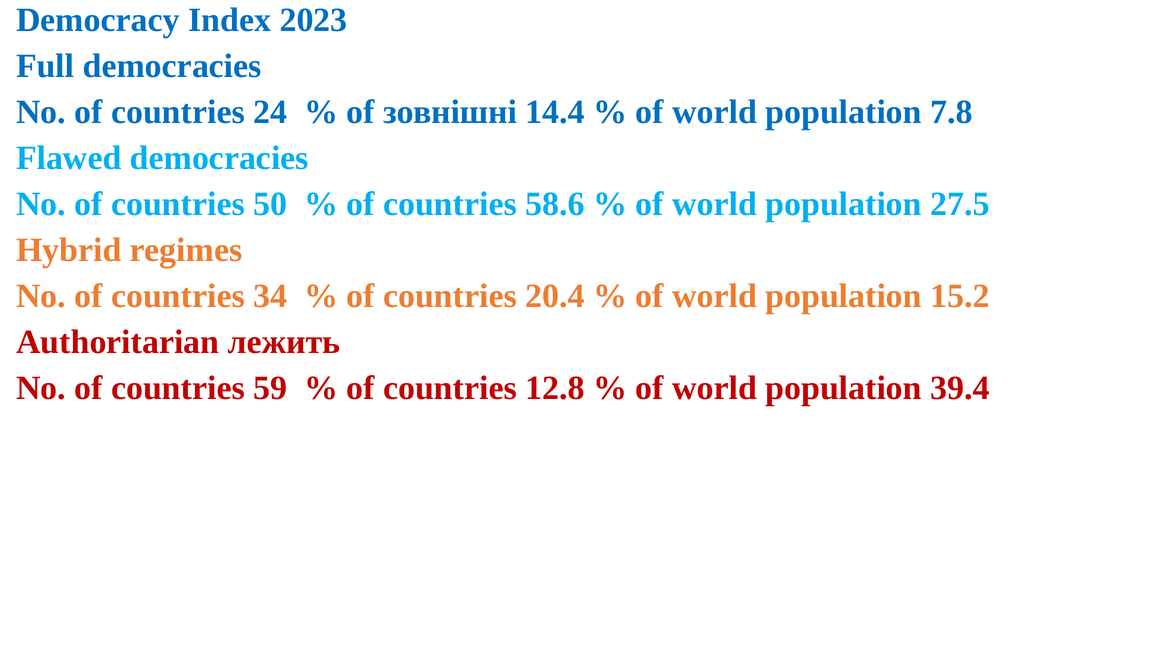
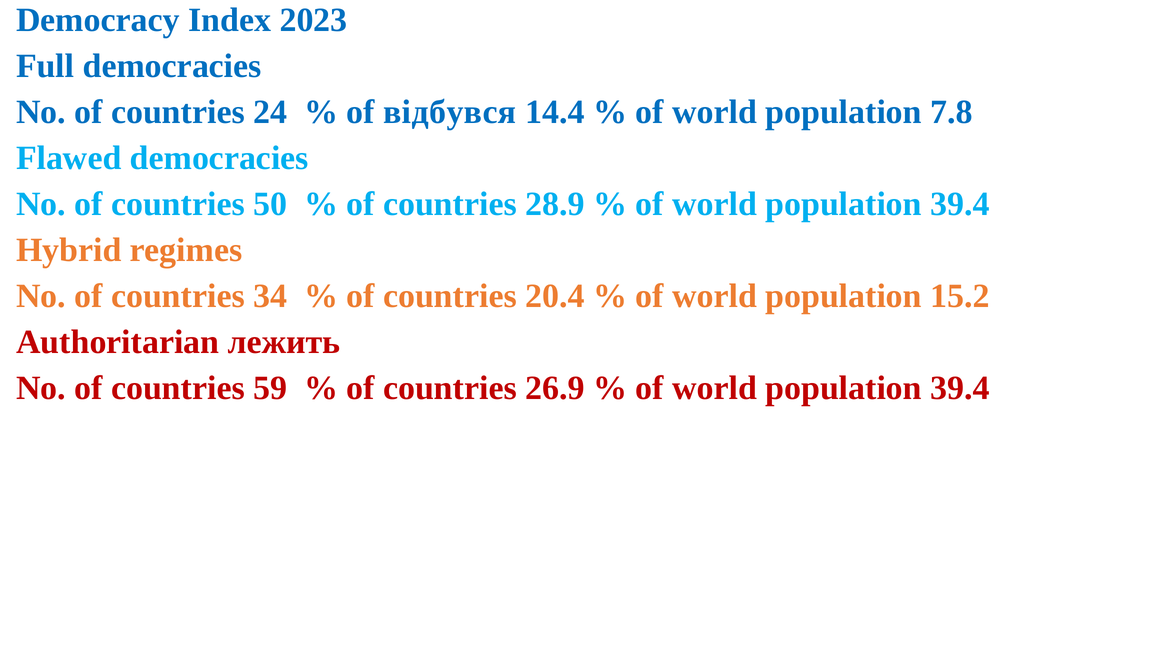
зовнішні: зовнішні -> відбувся
58.6: 58.6 -> 28.9
27.5 at (960, 204): 27.5 -> 39.4
12.8: 12.8 -> 26.9
